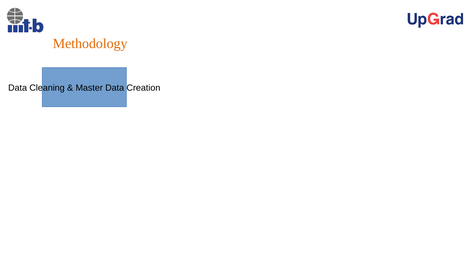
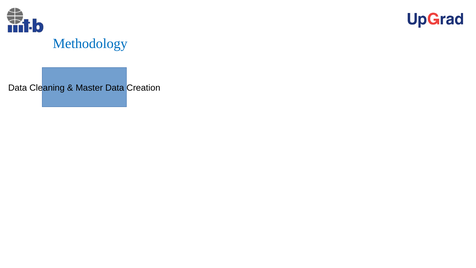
Methodology colour: orange -> blue
